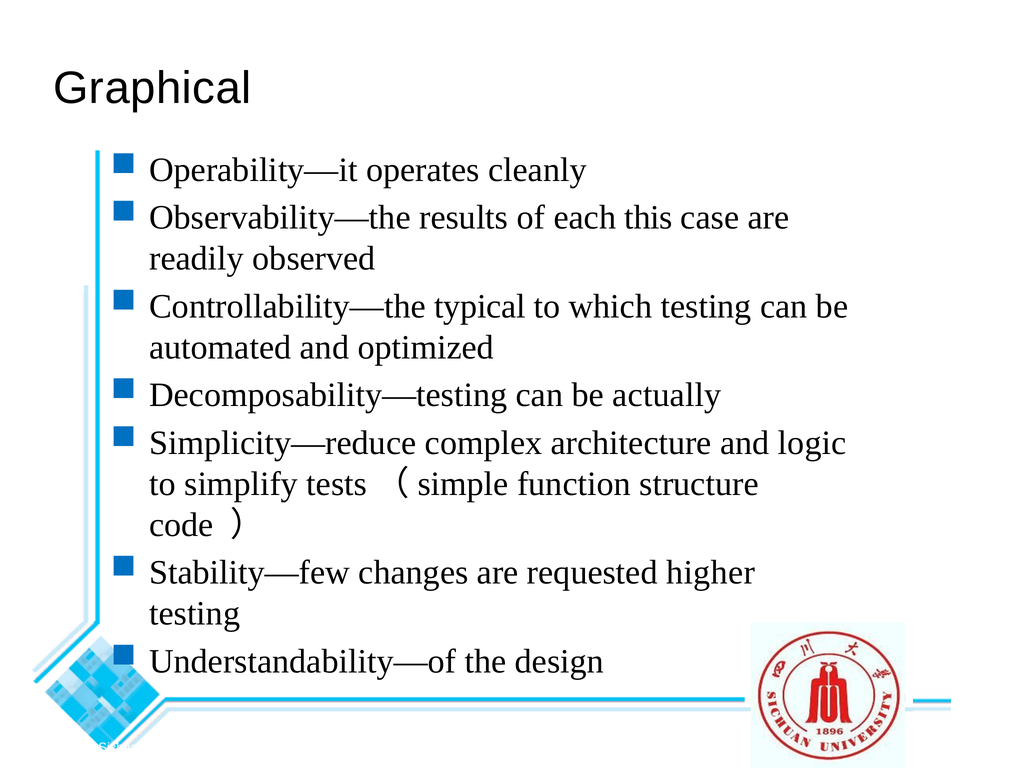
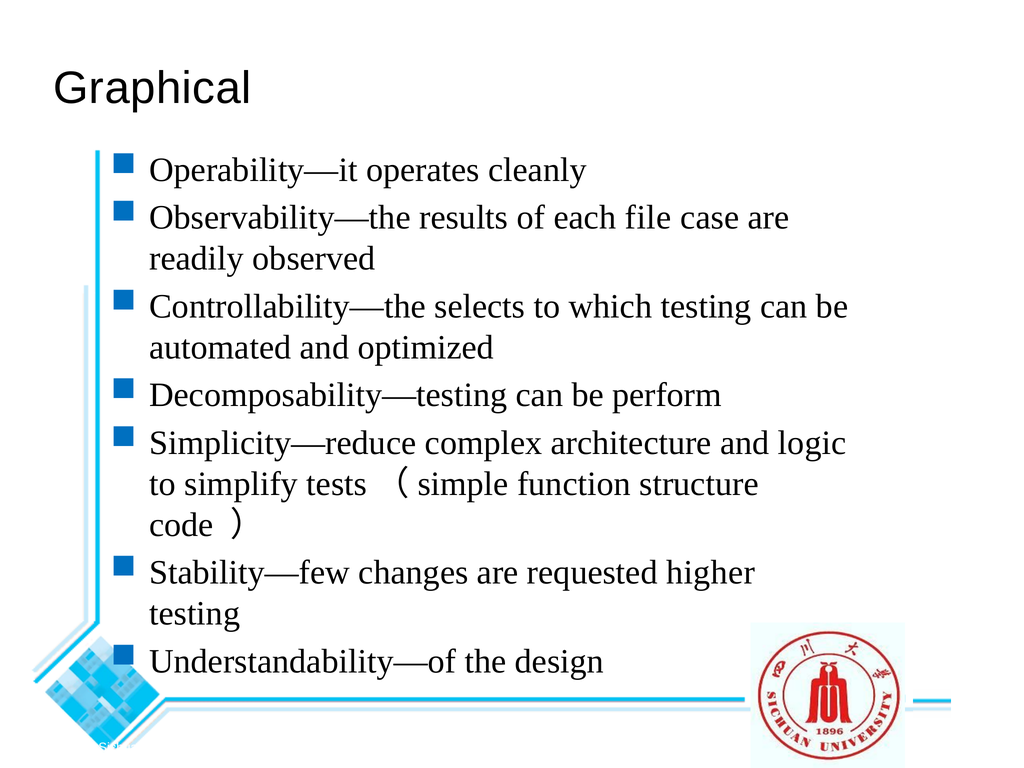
this: this -> file
typical: typical -> selects
actually: actually -> perform
